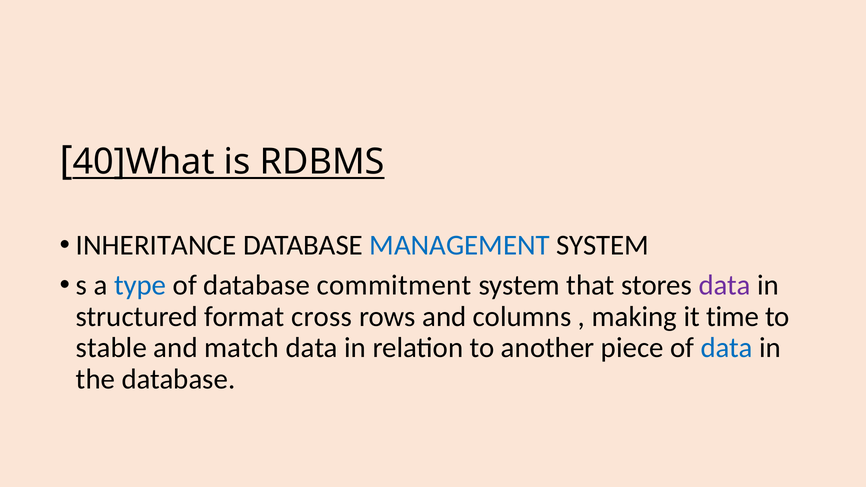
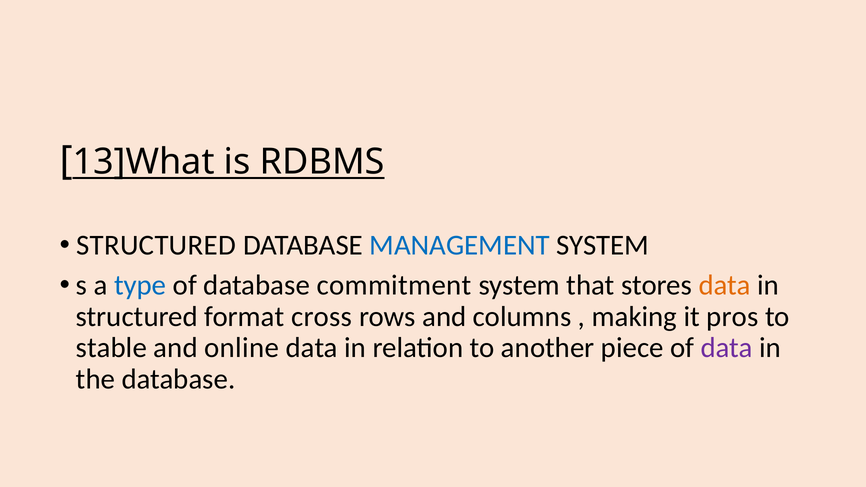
40]What: 40]What -> 13]What
INHERITANCE at (156, 245): INHERITANCE -> STRUCTURED
data at (725, 286) colour: purple -> orange
time: time -> pros
match: match -> online
data at (727, 348) colour: blue -> purple
